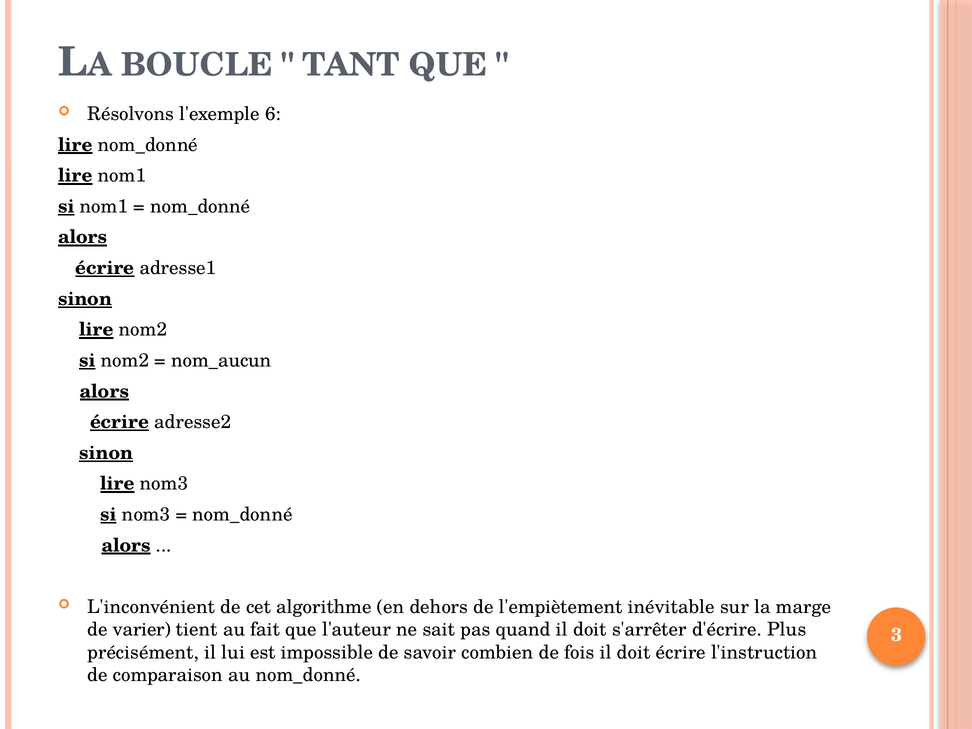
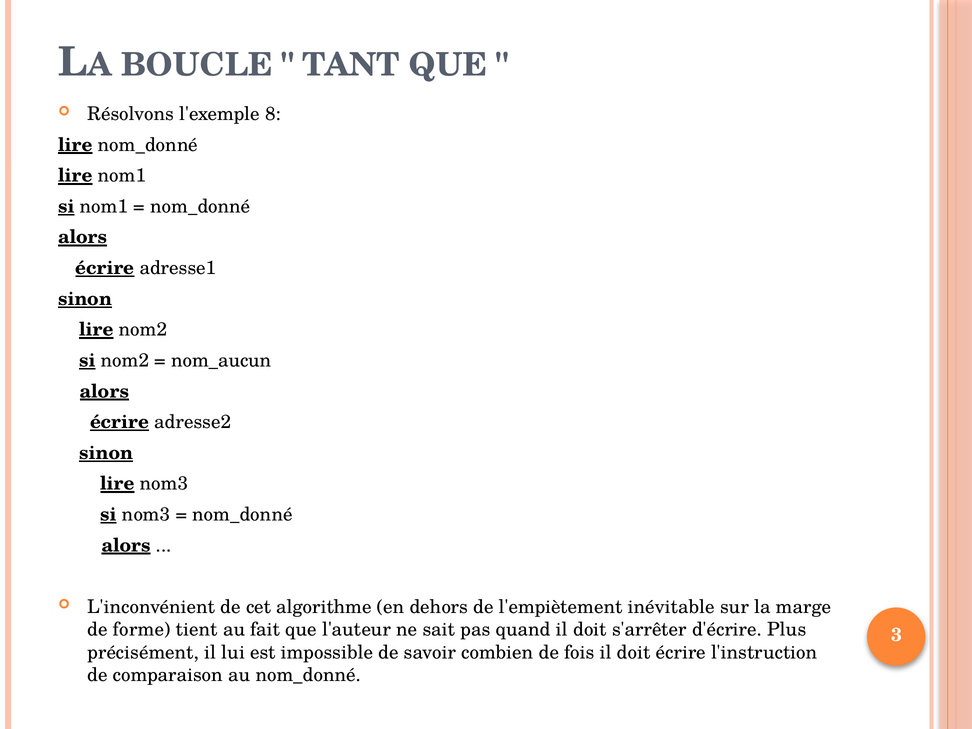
6: 6 -> 8
varier: varier -> forme
